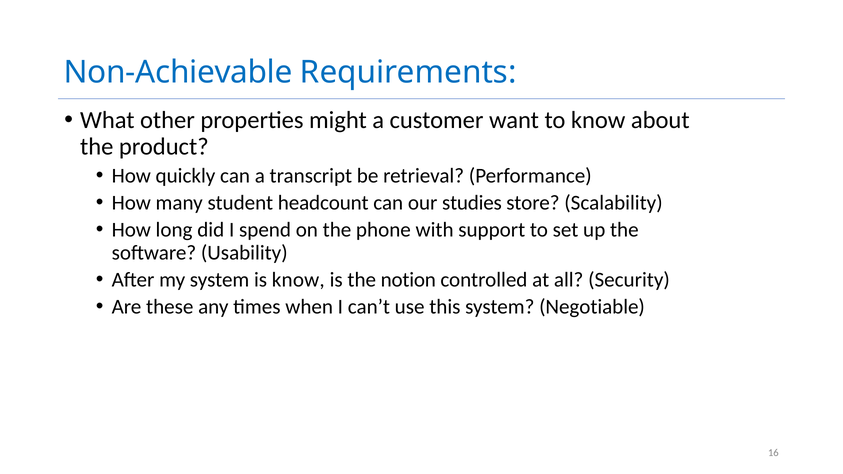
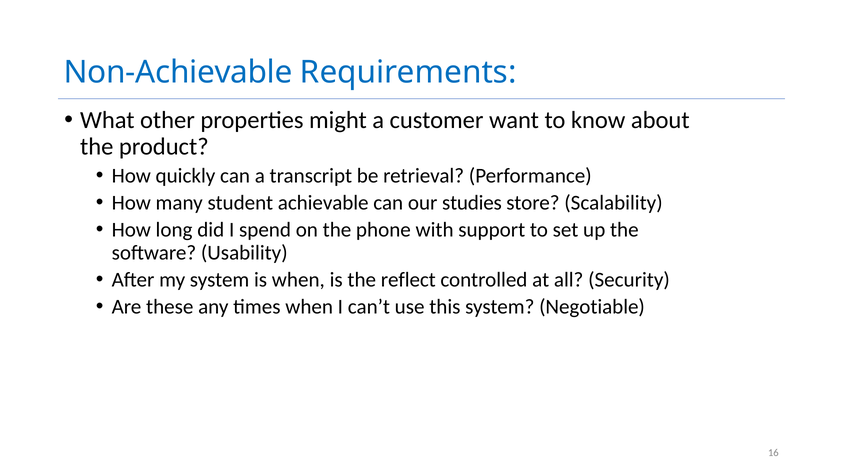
headcount: headcount -> achievable
is know: know -> when
notion: notion -> reflect
